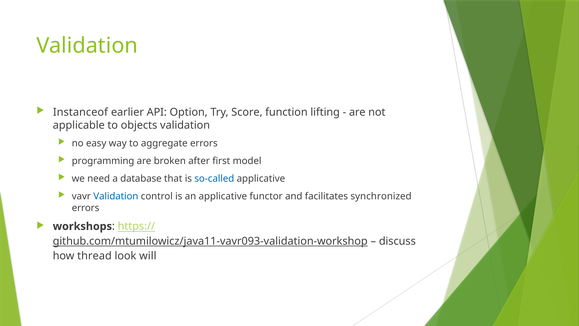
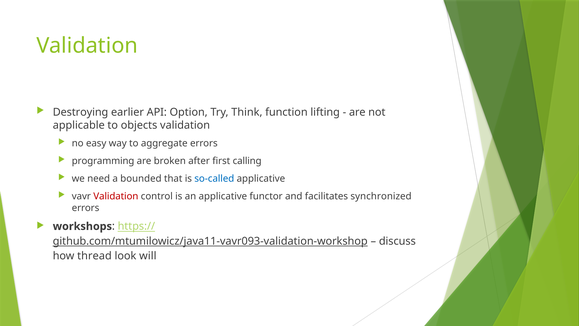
Instanceof: Instanceof -> Destroying
Score: Score -> Think
model: model -> calling
database: database -> bounded
Validation at (116, 196) colour: blue -> red
